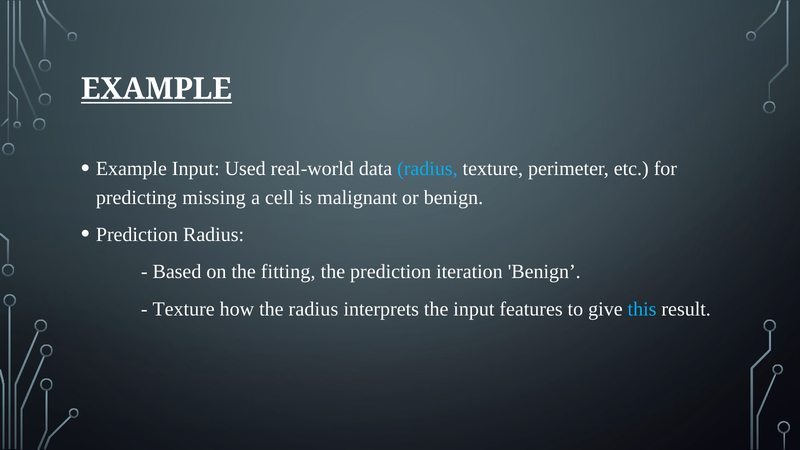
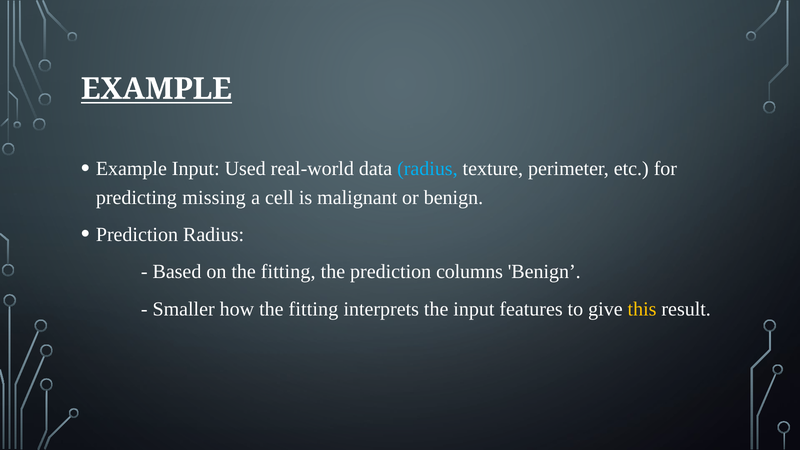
iteration: iteration -> columns
Texture at (184, 309): Texture -> Smaller
how the radius: radius -> fitting
this colour: light blue -> yellow
